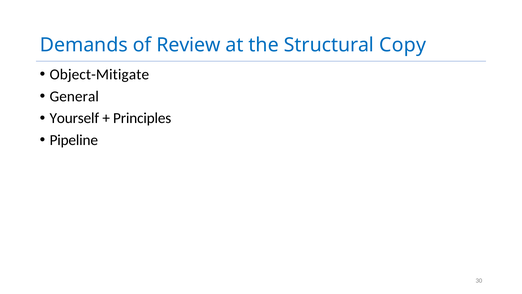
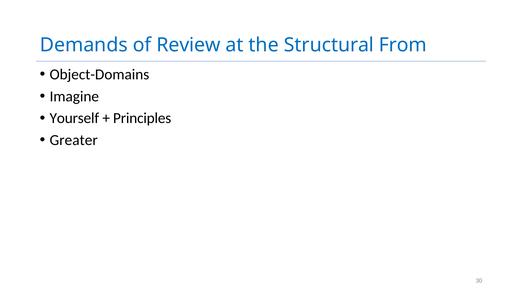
Copy: Copy -> From
Object-Mitigate: Object-Mitigate -> Object-Domains
General: General -> Imagine
Pipeline: Pipeline -> Greater
